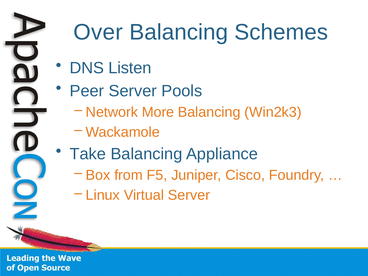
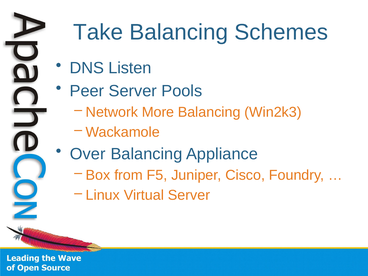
Over: Over -> Take
Take: Take -> Over
